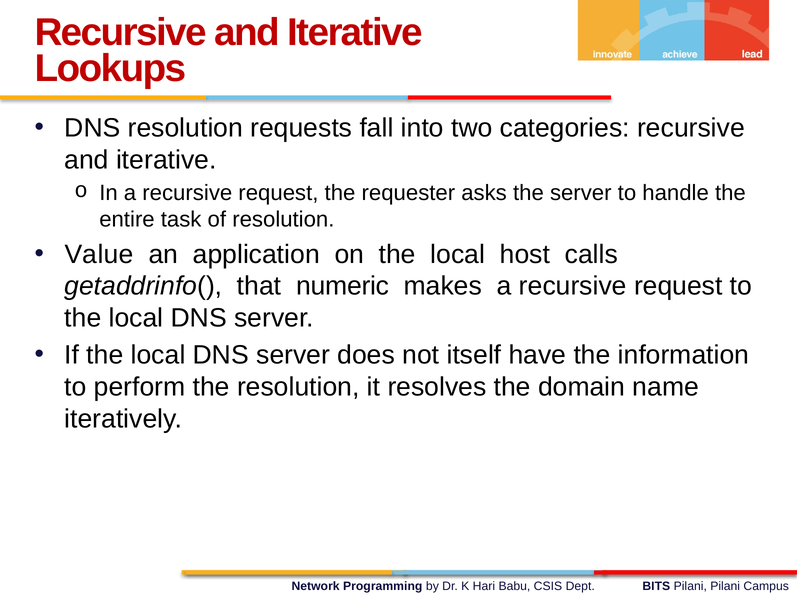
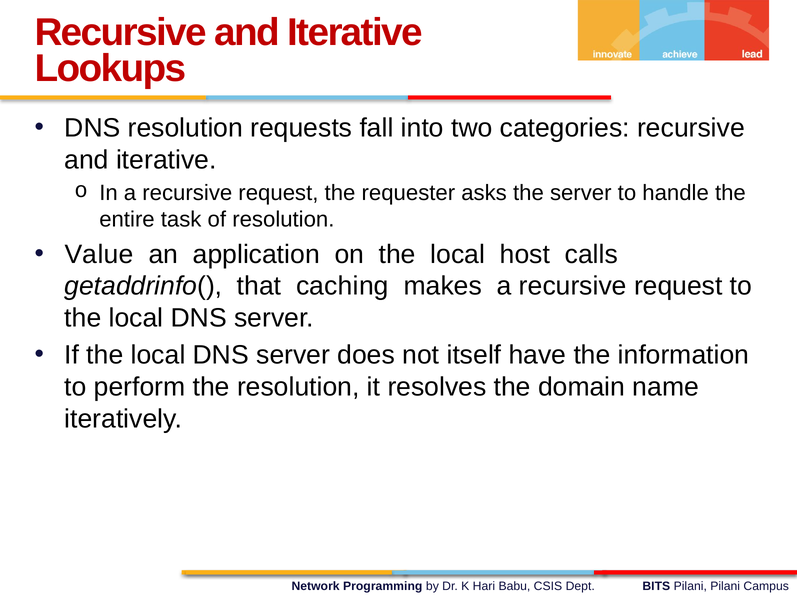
numeric: numeric -> caching
